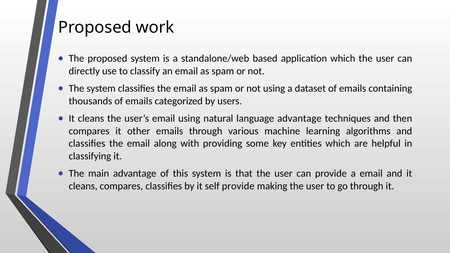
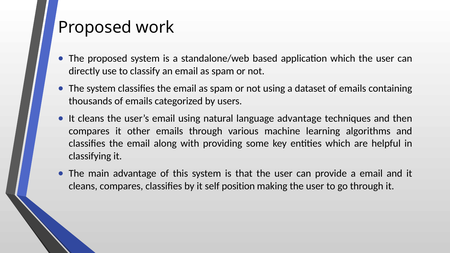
self provide: provide -> position
